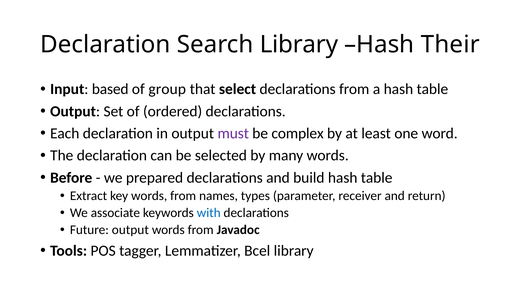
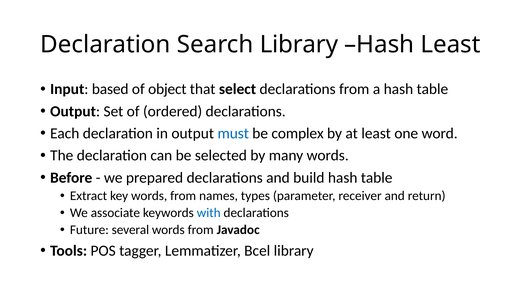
Hash Their: Their -> Least
group: group -> object
must colour: purple -> blue
Future output: output -> several
